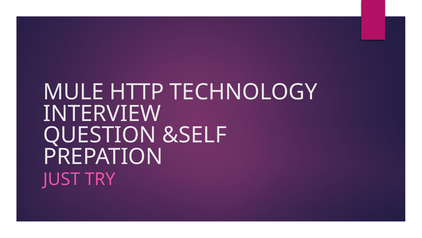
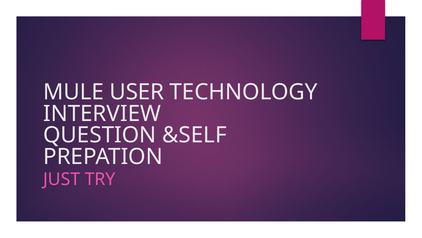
HTTP: HTTP -> USER
